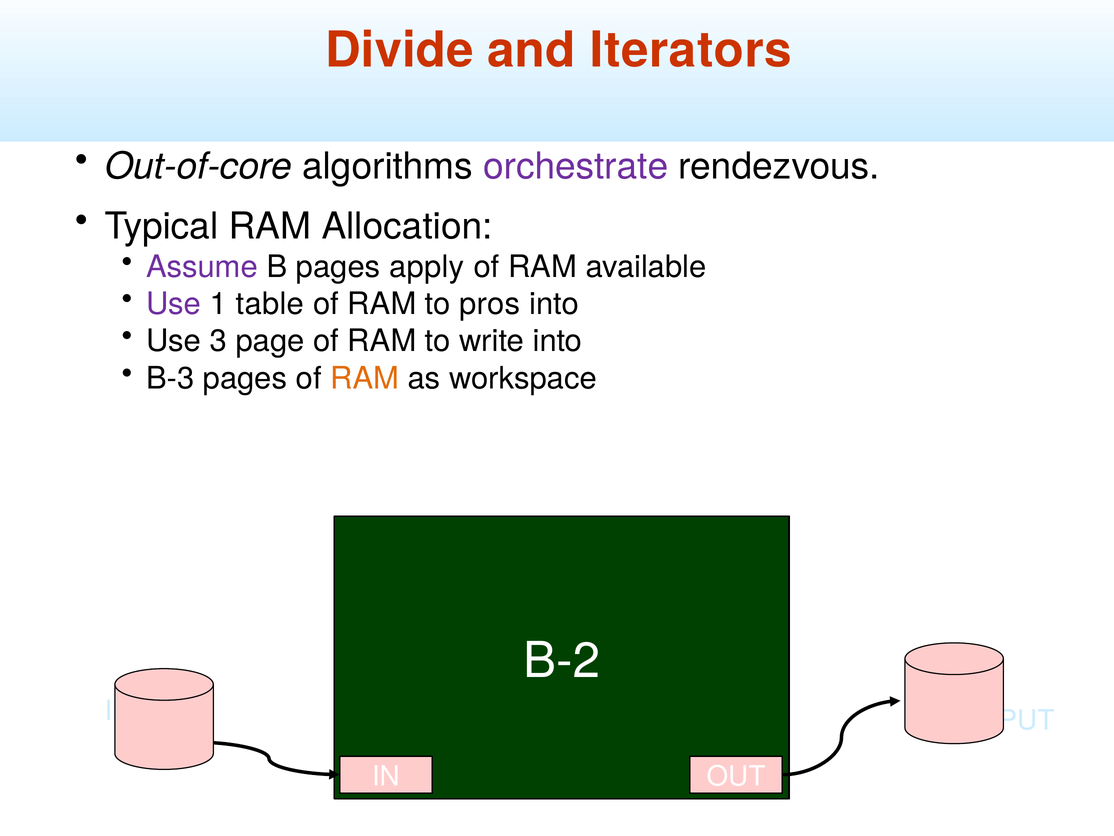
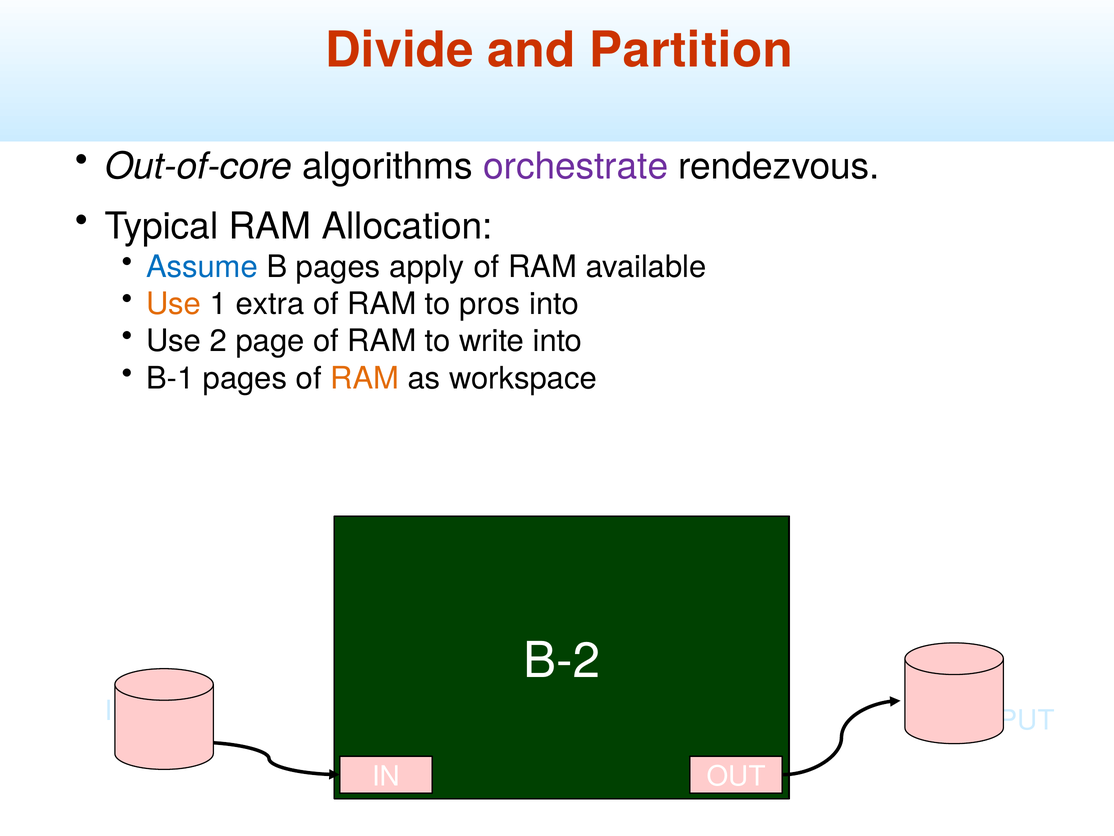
Iterators: Iterators -> Partition
Assume colour: purple -> blue
Use at (174, 304) colour: purple -> orange
table: table -> extra
3: 3 -> 2
B-3: B-3 -> B-1
